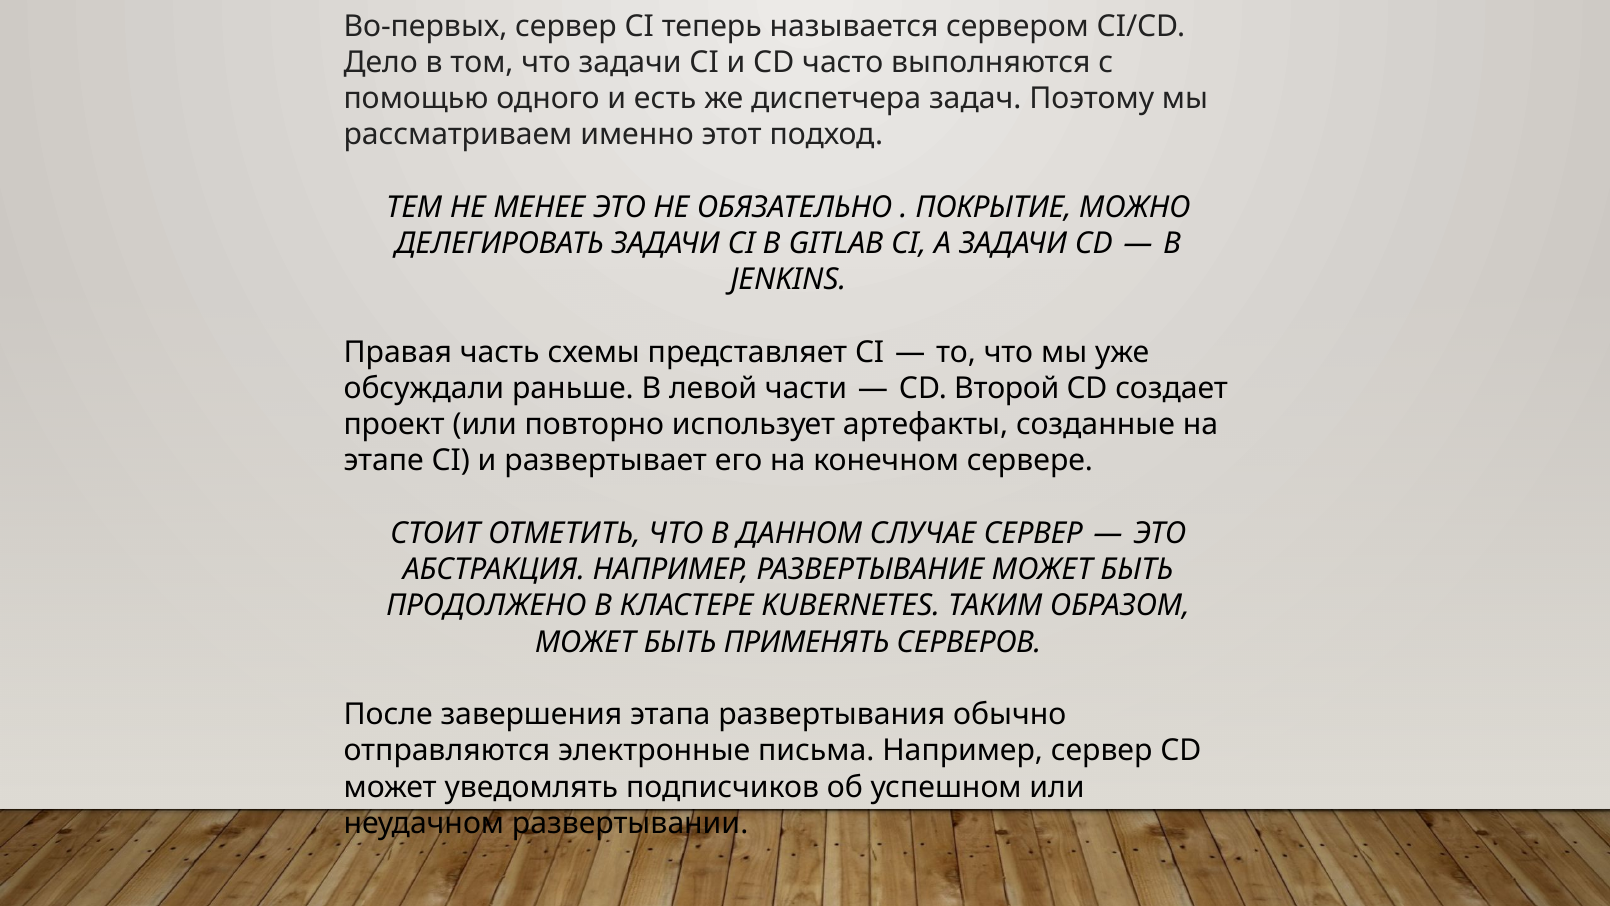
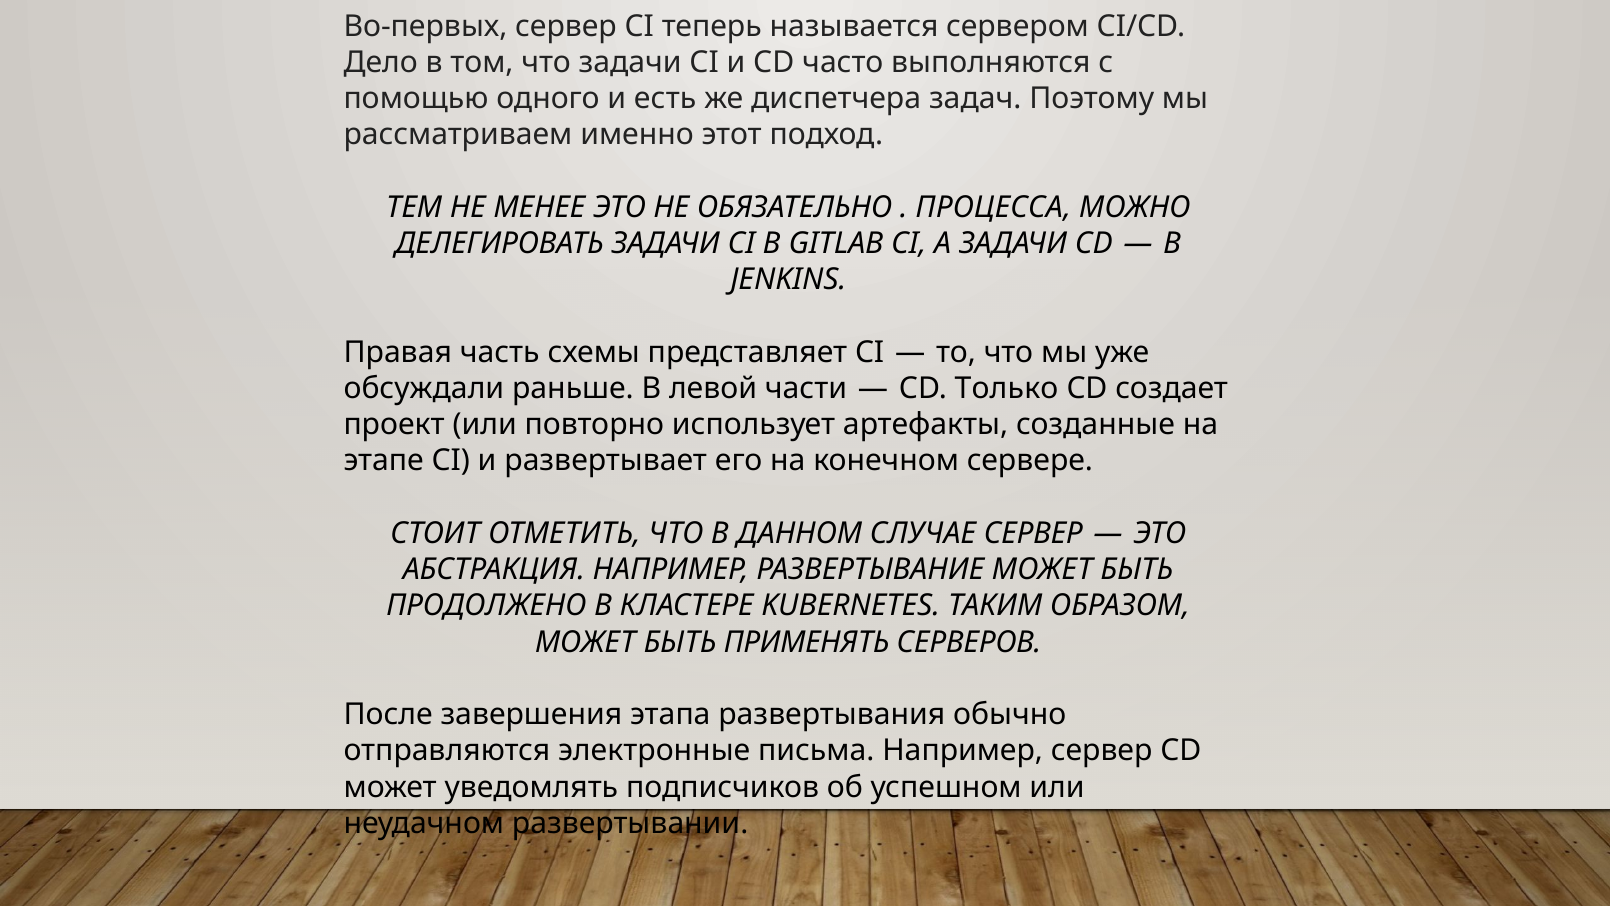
ПОКРЫТИЕ: ПОКРЫТИЕ -> ПРОЦЕССА
Второй: Второй -> Только
